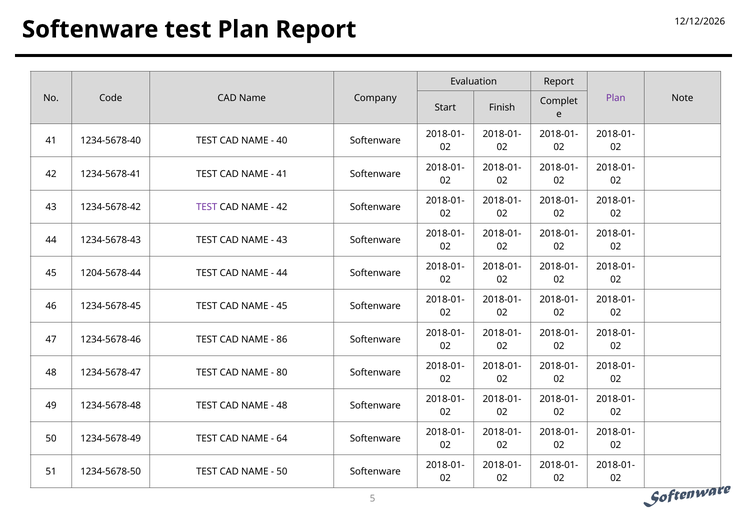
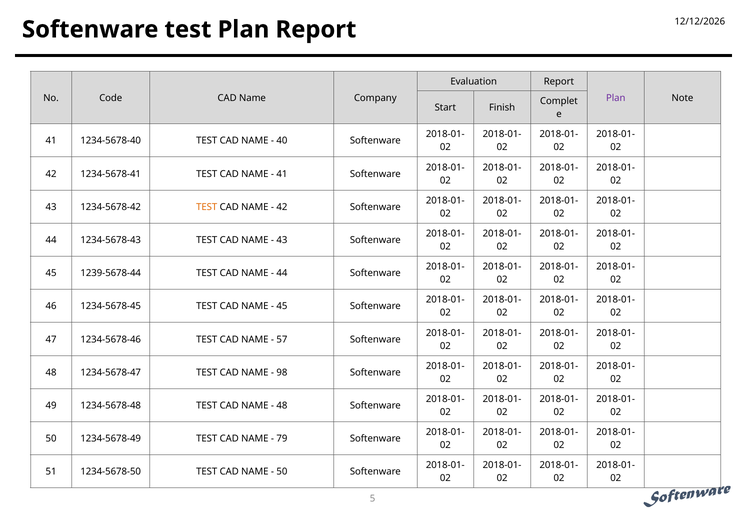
TEST at (207, 207) colour: purple -> orange
1204-5678-44: 1204-5678-44 -> 1239-5678-44
86: 86 -> 57
80: 80 -> 98
64: 64 -> 79
